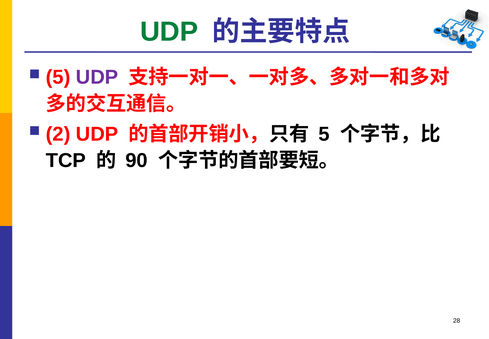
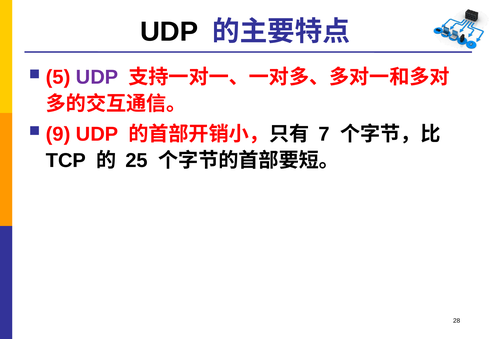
UDP at (169, 32) colour: green -> black
2: 2 -> 9
5 at (324, 134): 5 -> 7
90: 90 -> 25
